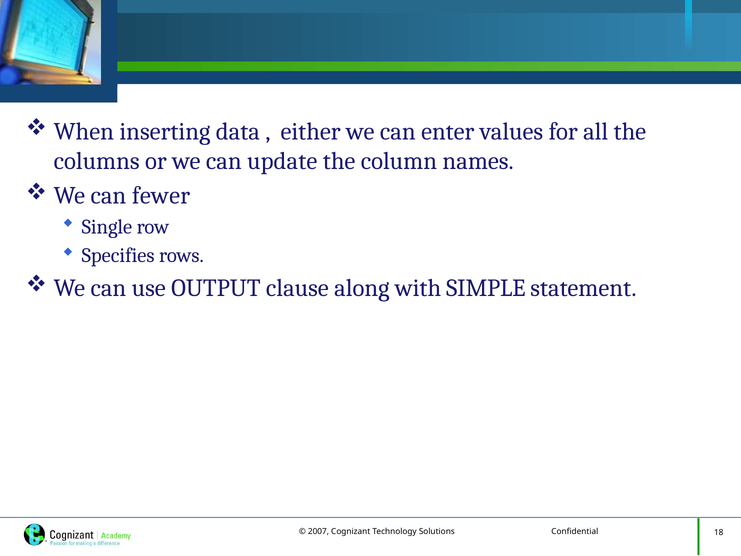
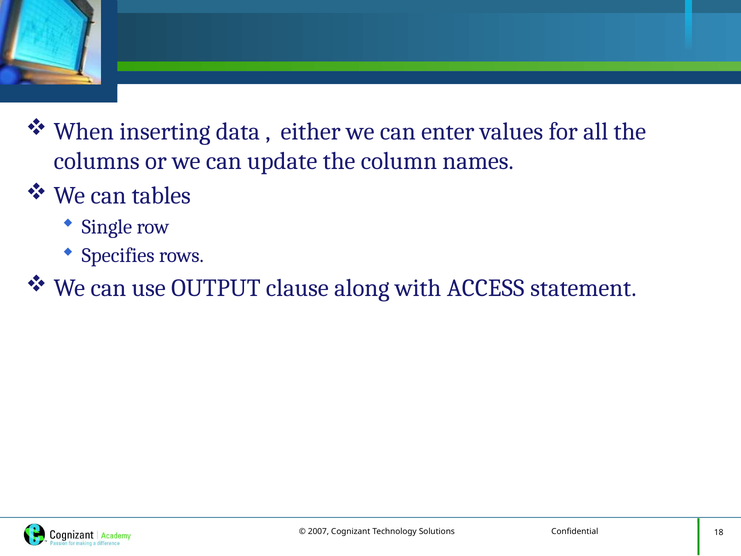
fewer: fewer -> tables
SIMPLE: SIMPLE -> ACCESS
